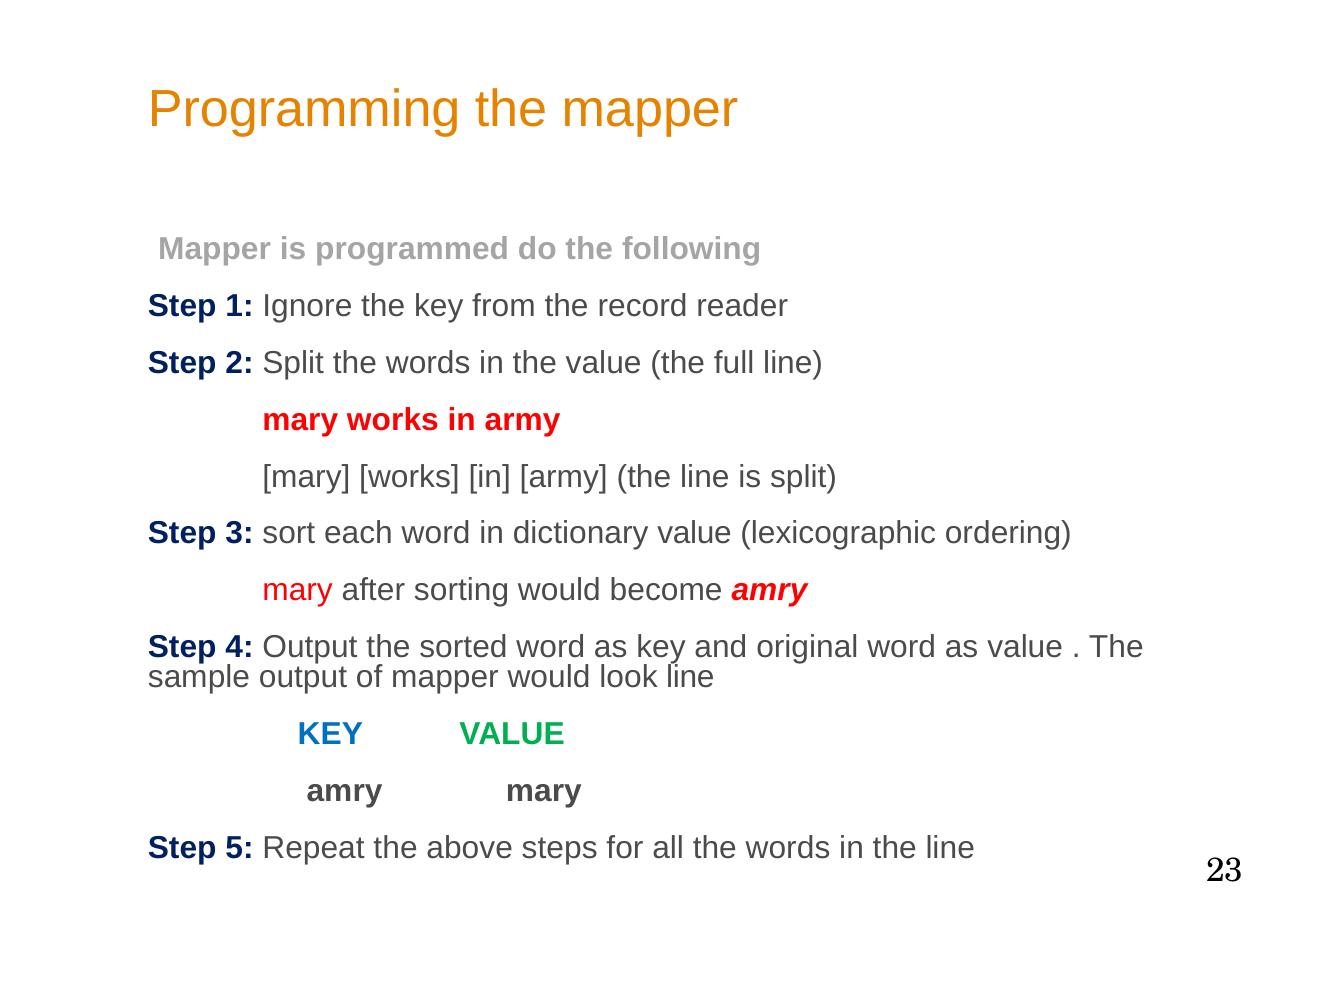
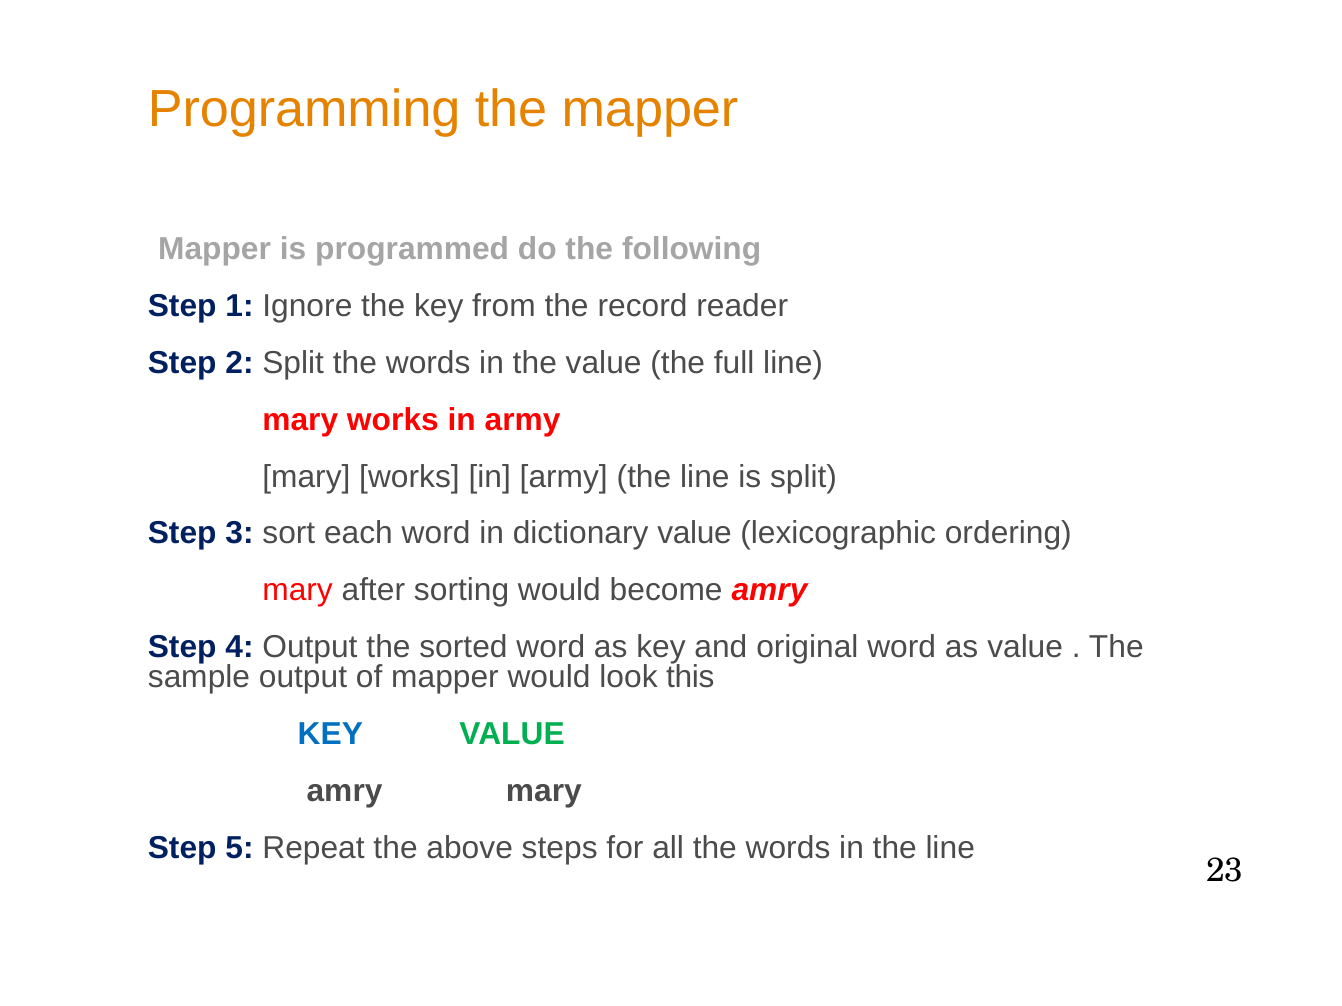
look line: line -> this
